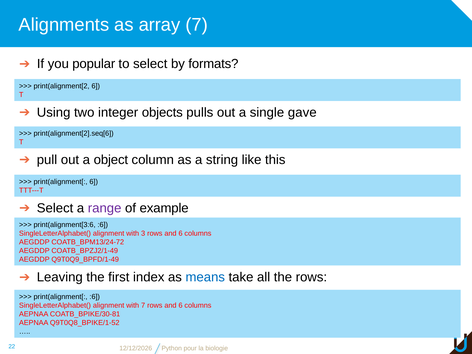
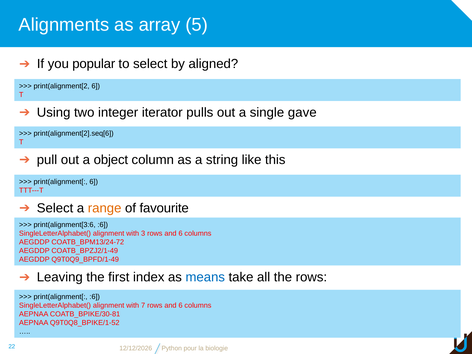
array 7: 7 -> 5
formats: formats -> aligned
objects: objects -> iterator
range colour: purple -> orange
example: example -> favourite
